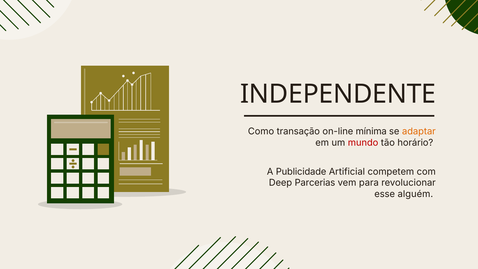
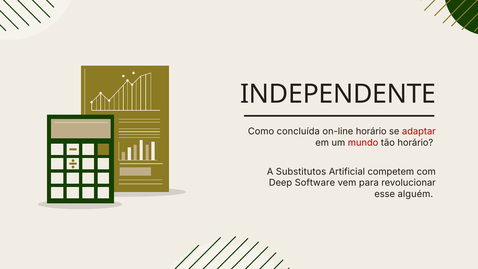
transação: transação -> concluída
on-line mínima: mínima -> horário
adaptar colour: orange -> red
Publicidade: Publicidade -> Substitutos
Parcerias: Parcerias -> Software
